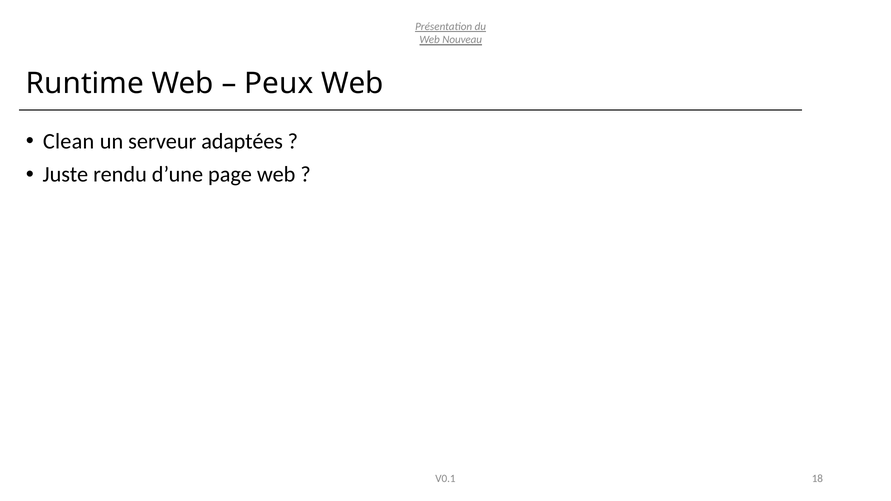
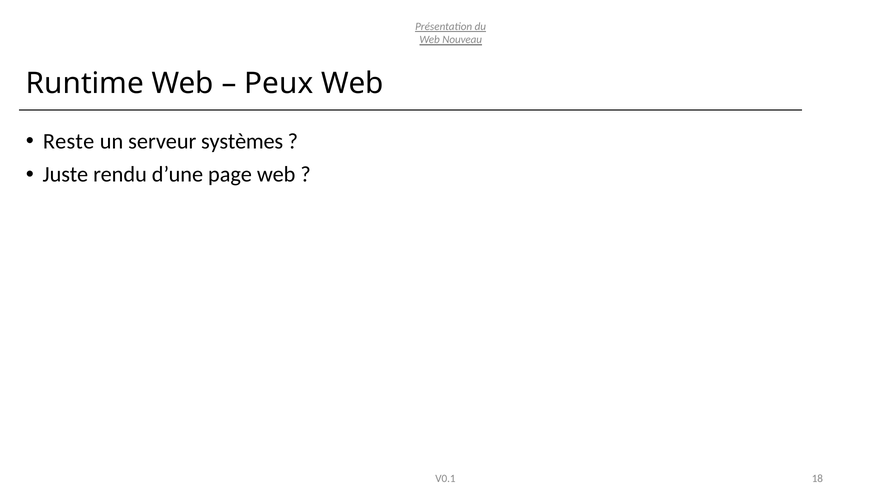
Clean: Clean -> Reste
adaptées: adaptées -> systèmes
